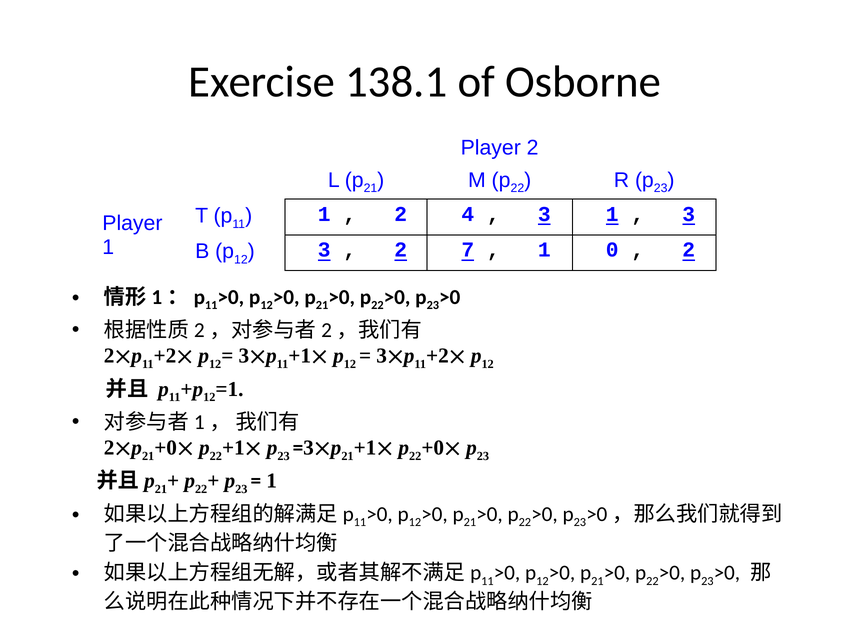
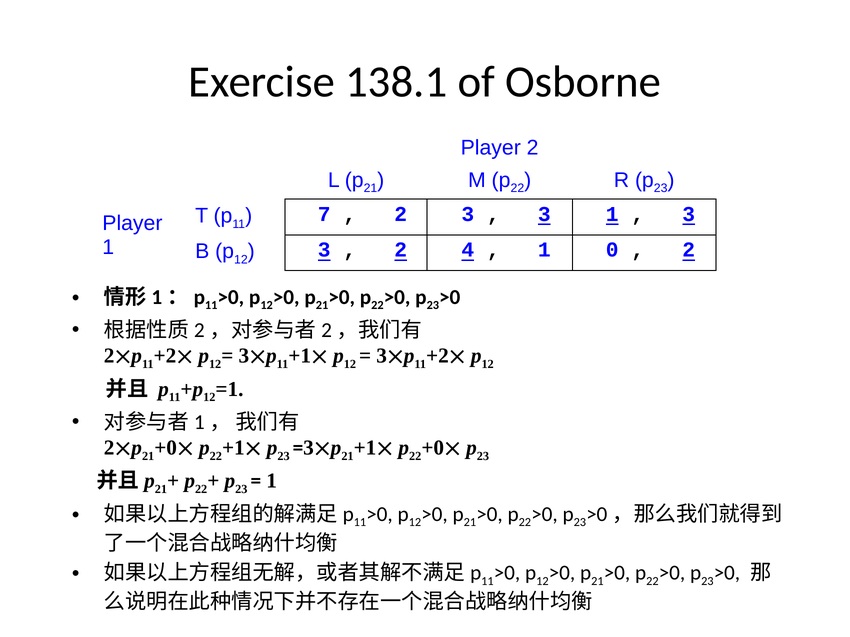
1 at (324, 214): 1 -> 7
2 4: 4 -> 3
7: 7 -> 4
